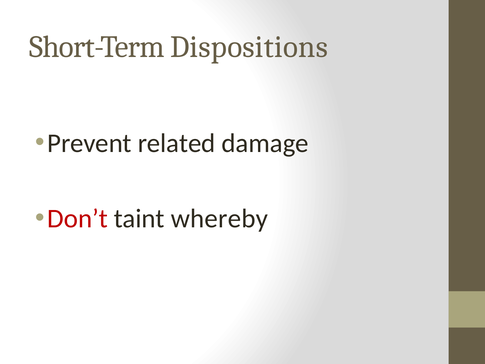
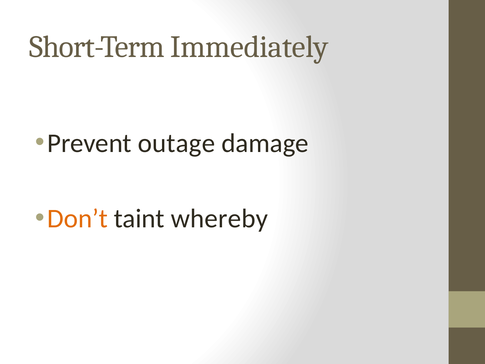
Dispositions: Dispositions -> Immediately
related: related -> outage
Don’t colour: red -> orange
